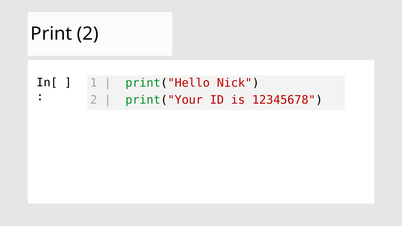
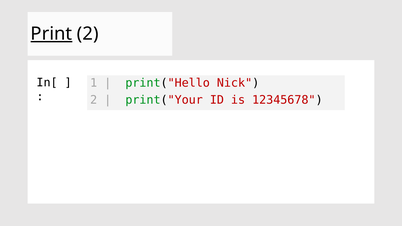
Print underline: none -> present
